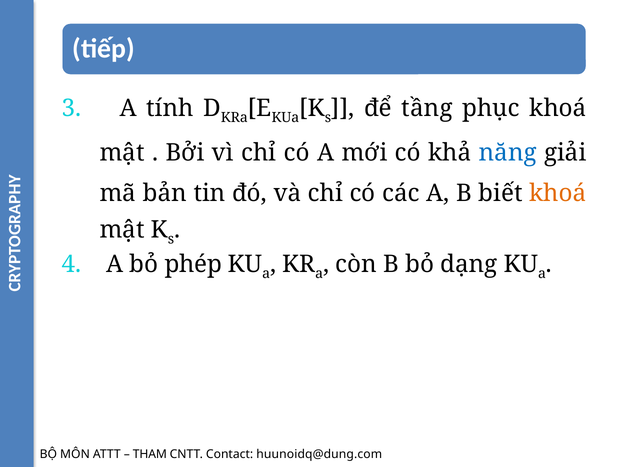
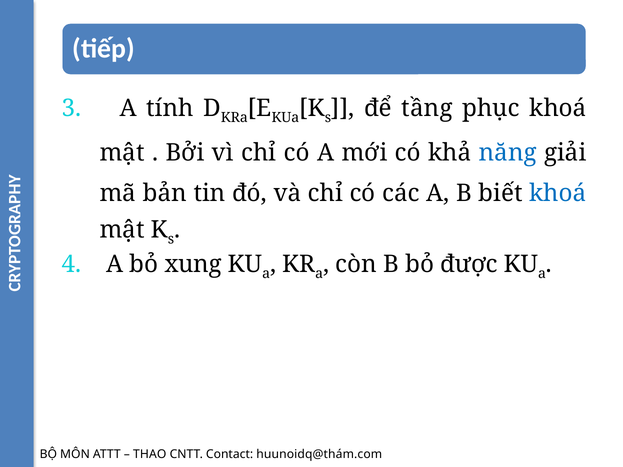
khoá at (558, 193) colour: orange -> blue
phép: phép -> xung
dạng: dạng -> được
THAM: THAM -> THAO
huunoidq@dung.com: huunoidq@dung.com -> huunoidq@thám.com
